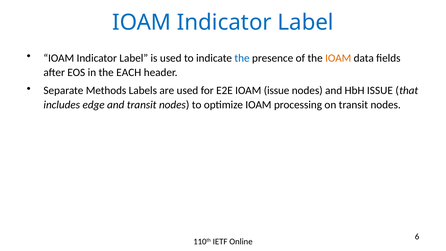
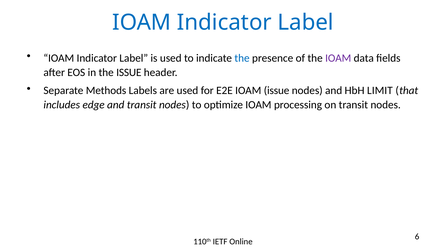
IOAM at (338, 58) colour: orange -> purple
the EACH: EACH -> ISSUE
HbH ISSUE: ISSUE -> LIMIT
